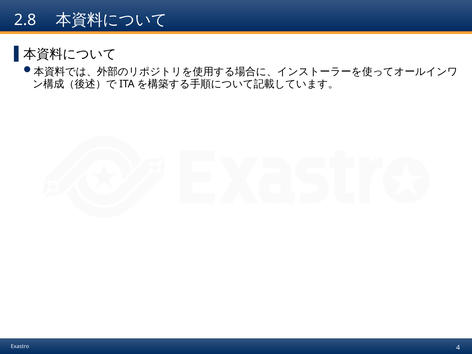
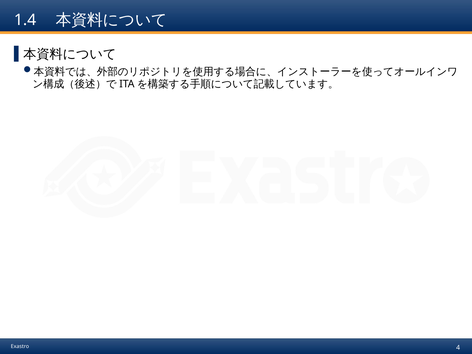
2.8: 2.8 -> 1.4
